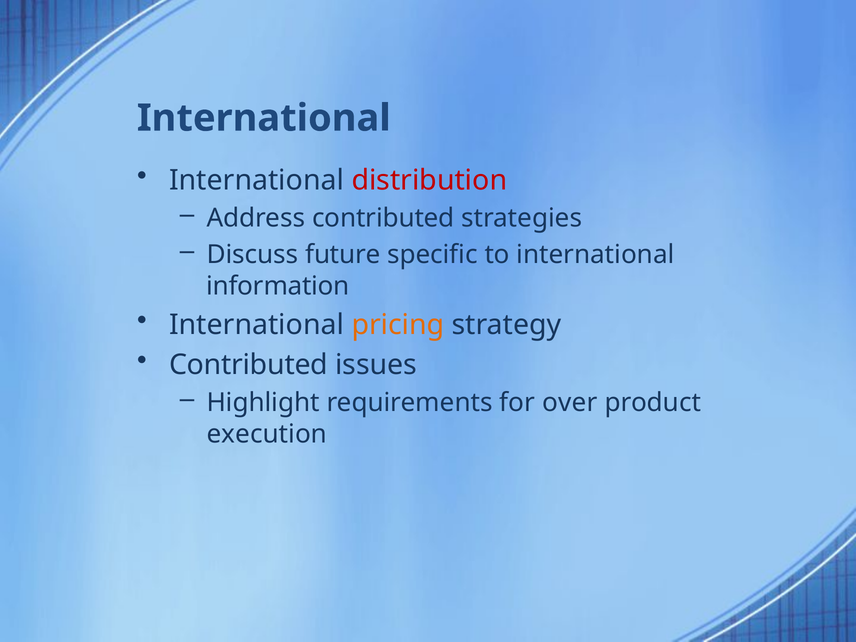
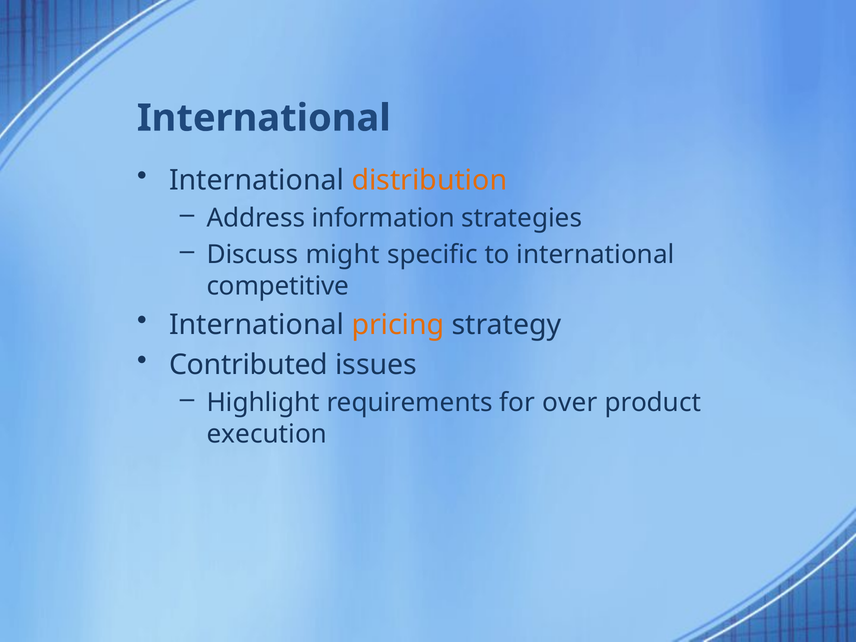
distribution colour: red -> orange
Address contributed: contributed -> information
future: future -> might
information: information -> competitive
